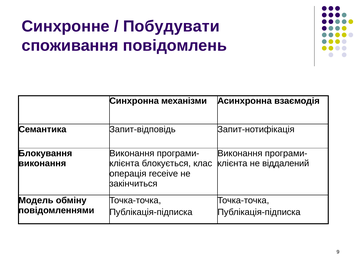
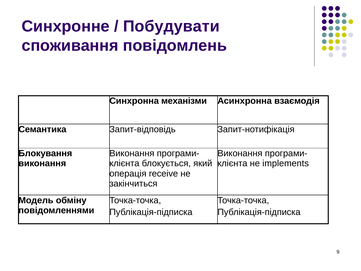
клас: клас -> який
віддалений: віддалений -> implements
